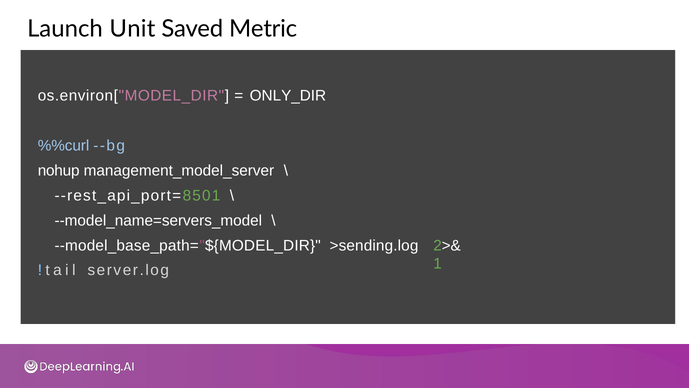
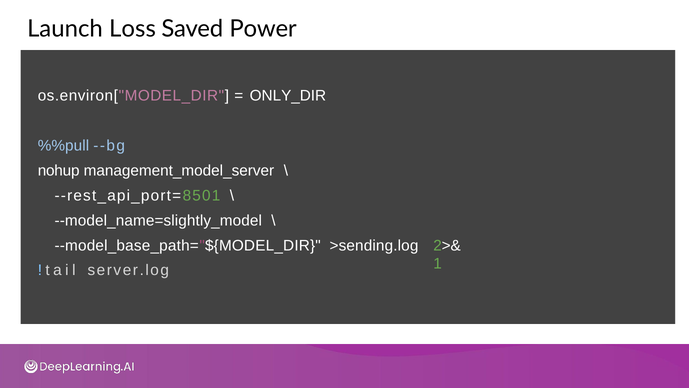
Unit: Unit -> Loss
Metric: Metric -> Power
%%curl: %%curl -> %%pull
--model_name=servers_model: --model_name=servers_model -> --model_name=slightly_model
